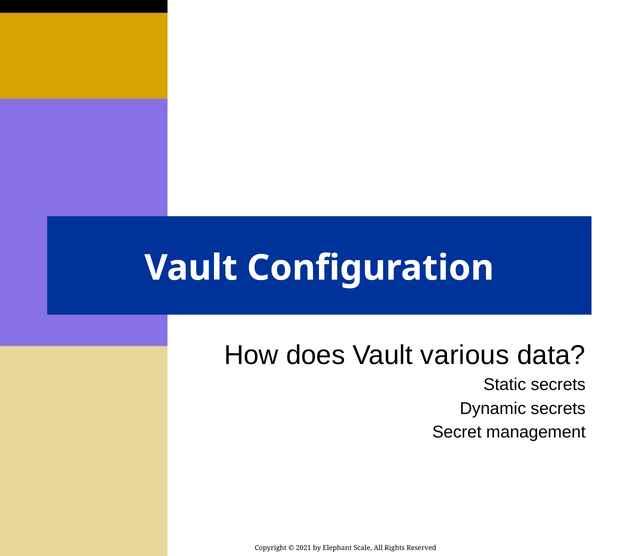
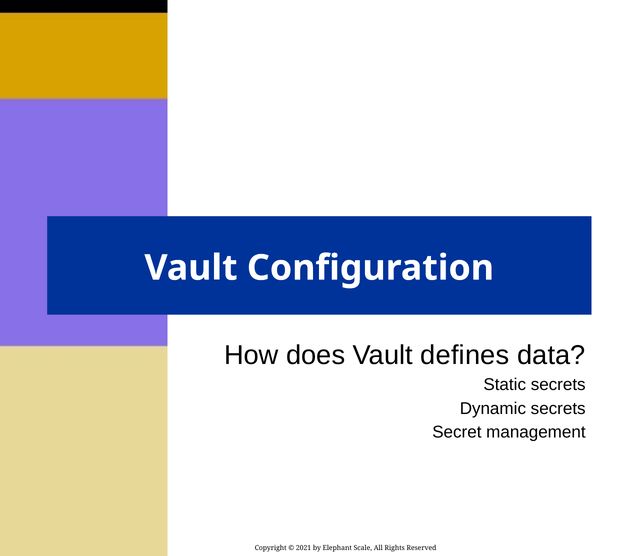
various: various -> defines
